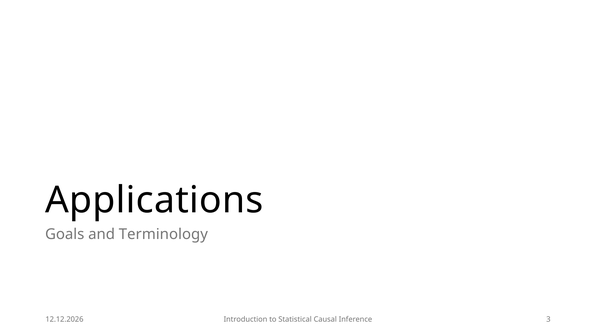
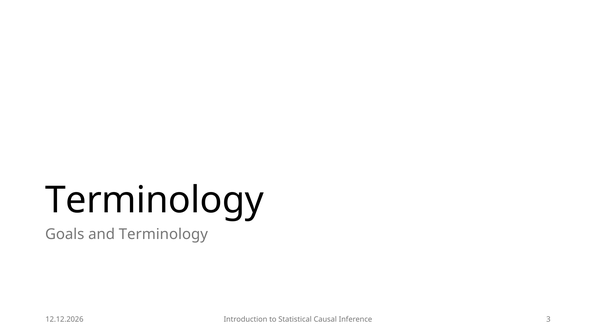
Applications at (154, 200): Applications -> Terminology
